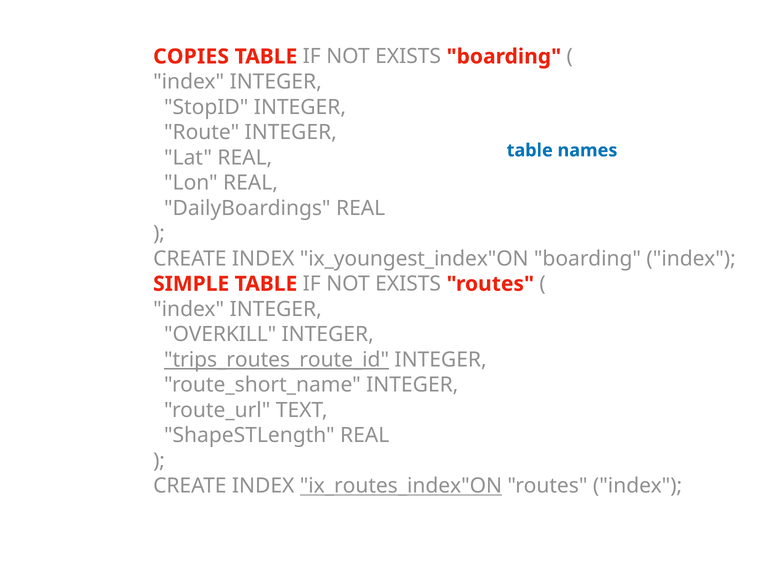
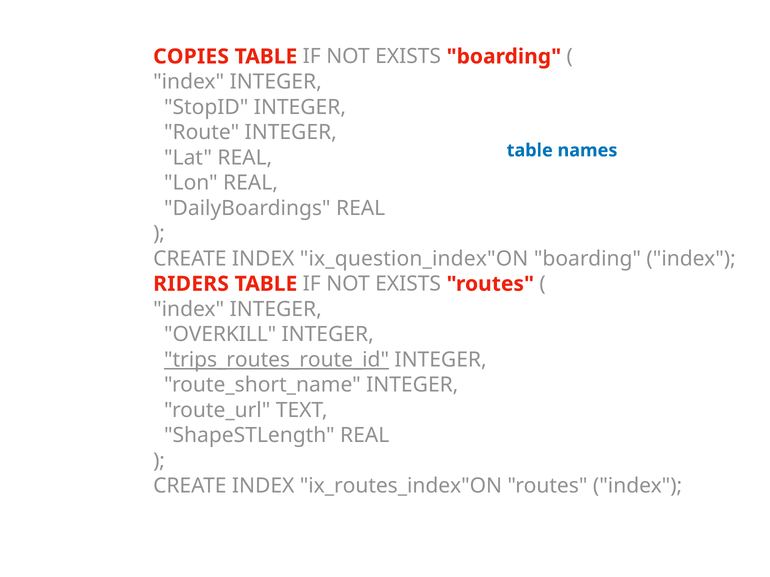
ix_youngest_index"ON: ix_youngest_index"ON -> ix_question_index"ON
SIMPLE: SIMPLE -> RIDERS
ix_routes_index"ON underline: present -> none
